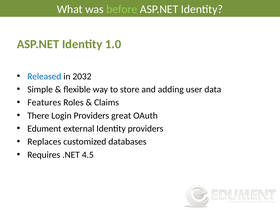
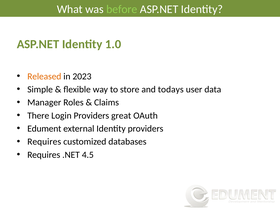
Released colour: blue -> orange
2032: 2032 -> 2023
adding: adding -> todays
Features: Features -> Manager
Replaces at (44, 142): Replaces -> Requires
